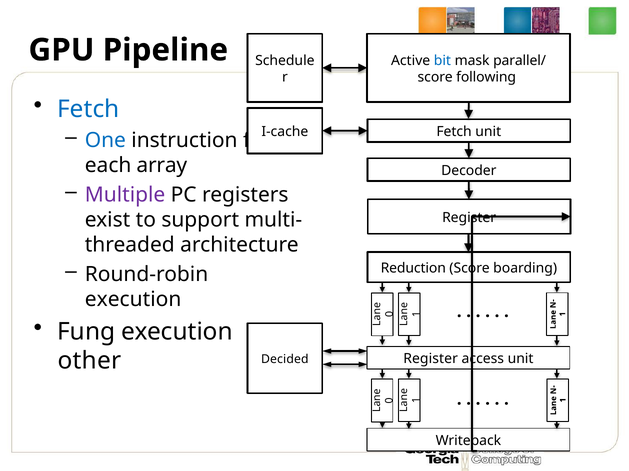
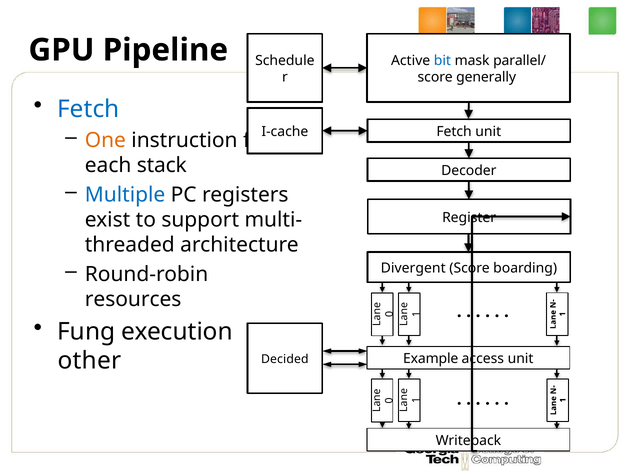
following: following -> generally
One colour: blue -> orange
array: array -> stack
Multiple colour: purple -> blue
Reduction: Reduction -> Divergent
execution at (133, 300): execution -> resources
Register at (431, 359): Register -> Example
